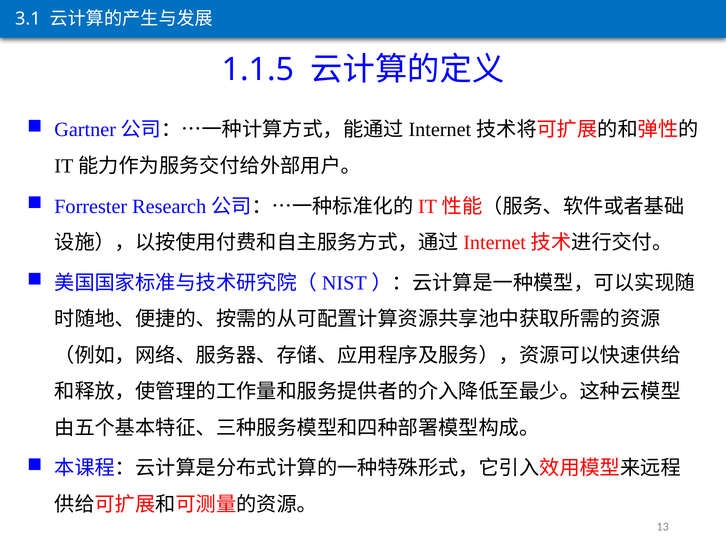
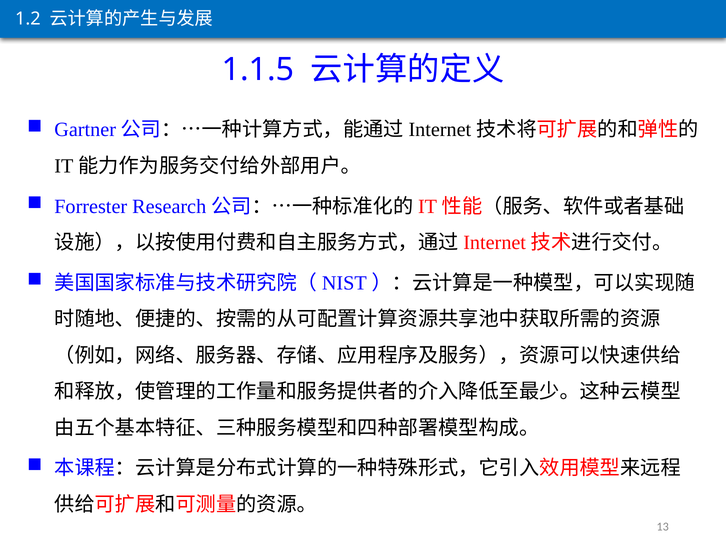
3.1: 3.1 -> 1.2
